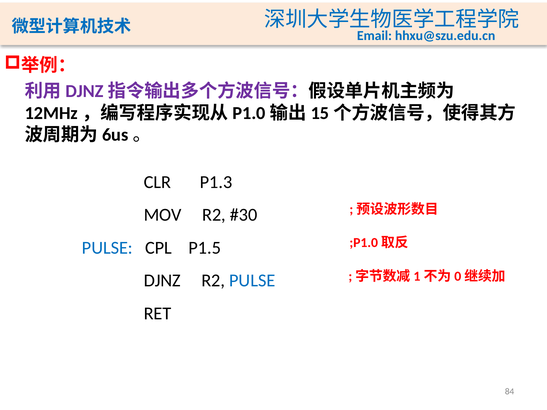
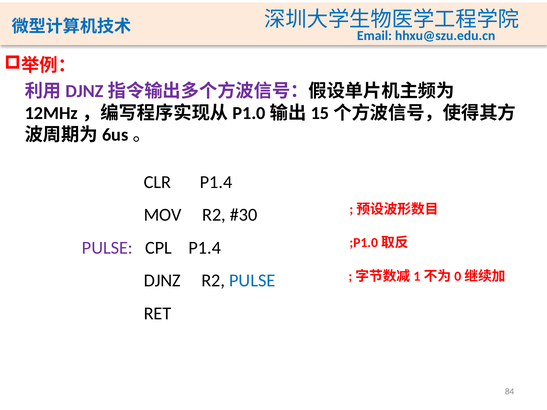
CLR P1.3: P1.3 -> P1.4
PULSE at (107, 248) colour: blue -> purple
CPL P1.5: P1.5 -> P1.4
